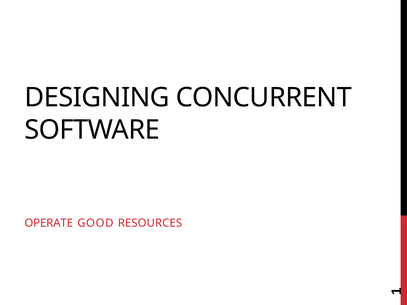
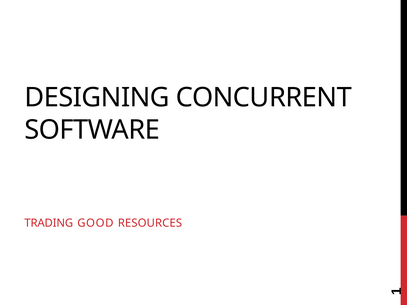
OPERATE: OPERATE -> TRADING
